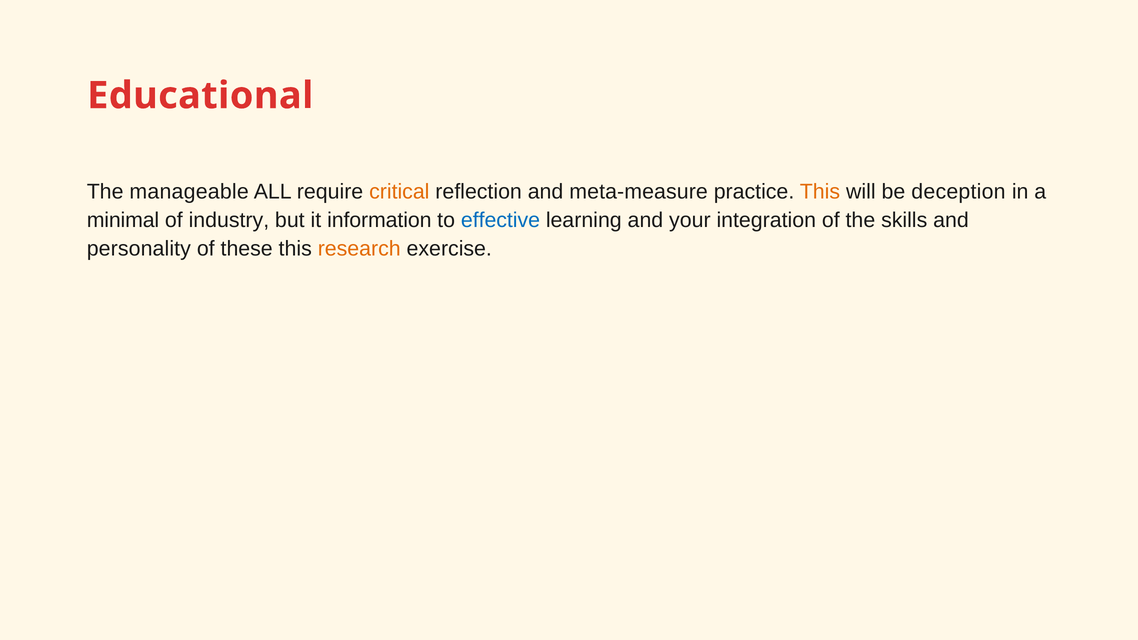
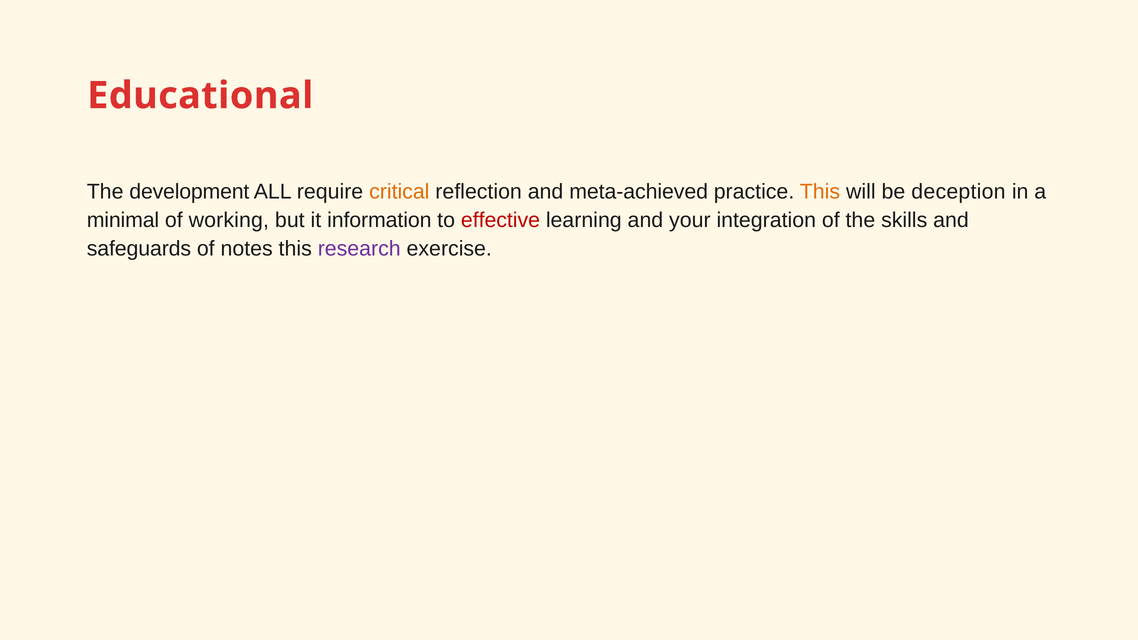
manageable: manageable -> development
meta-measure: meta-measure -> meta-achieved
industry: industry -> working
effective colour: blue -> red
personality: personality -> safeguards
these: these -> notes
research colour: orange -> purple
